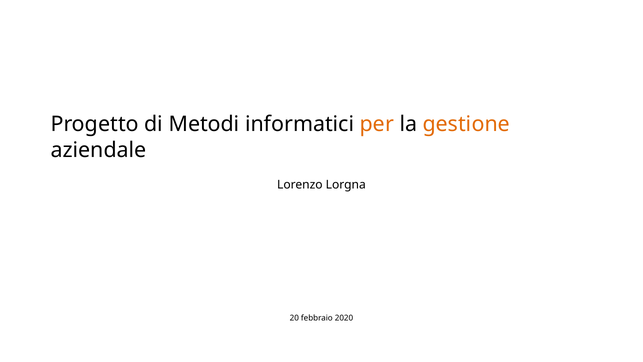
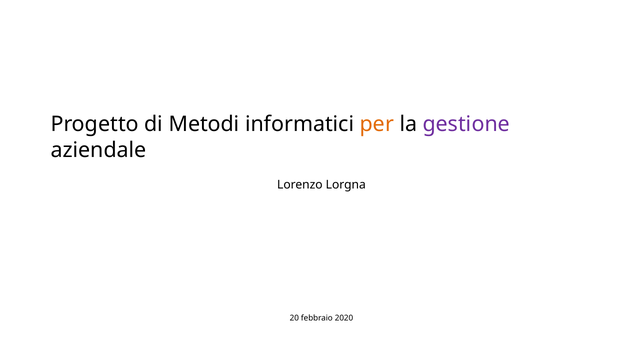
gestione colour: orange -> purple
